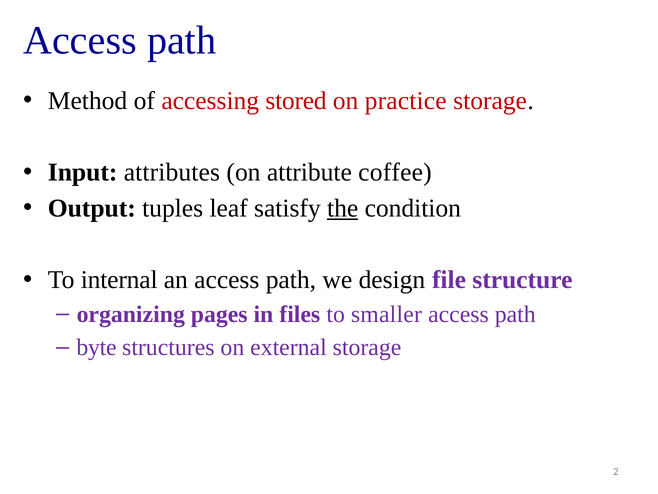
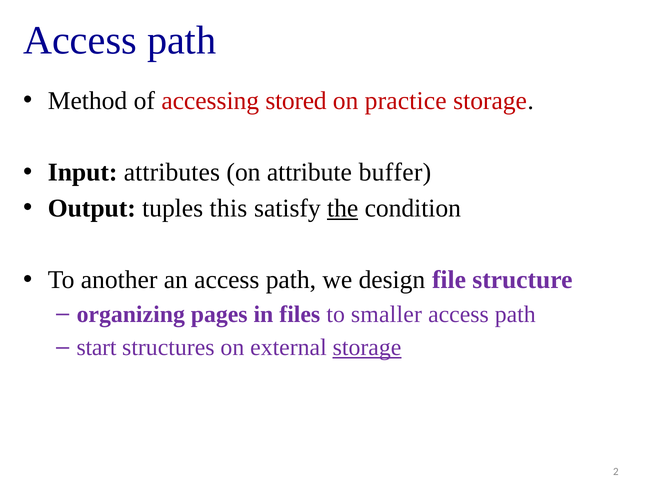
coffee: coffee -> buffer
leaf: leaf -> this
internal: internal -> another
byte: byte -> start
storage at (367, 347) underline: none -> present
